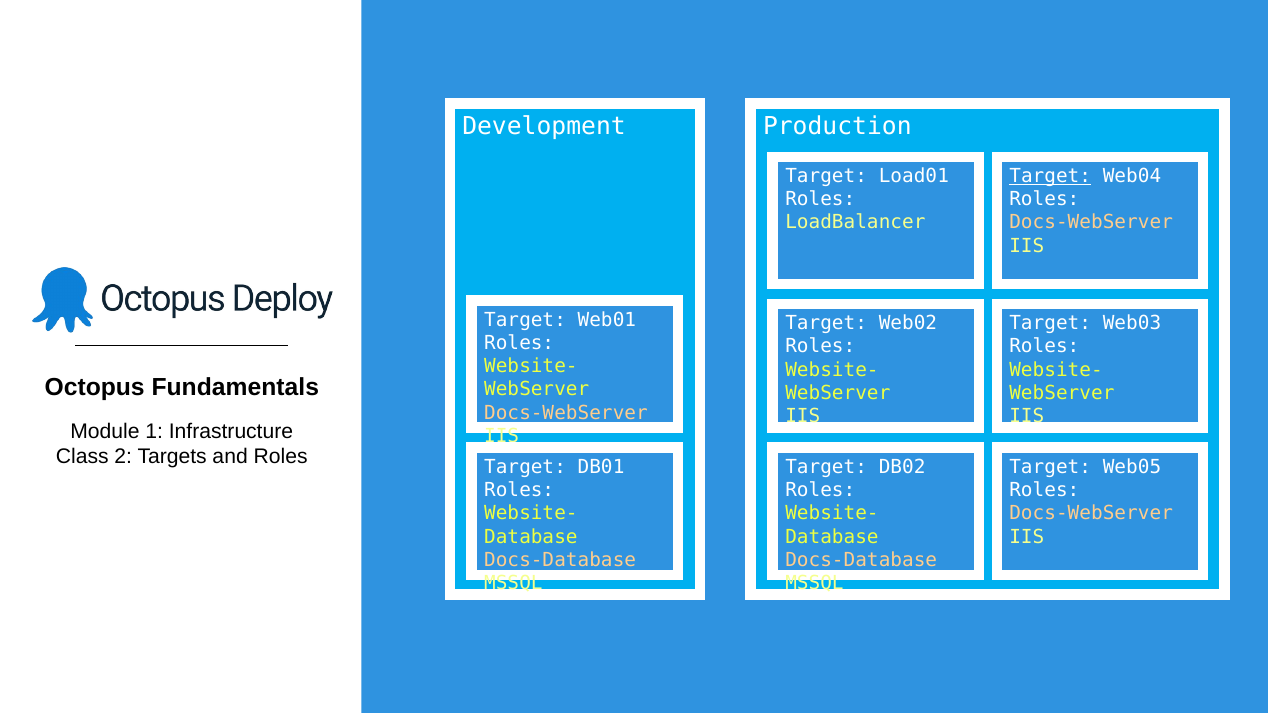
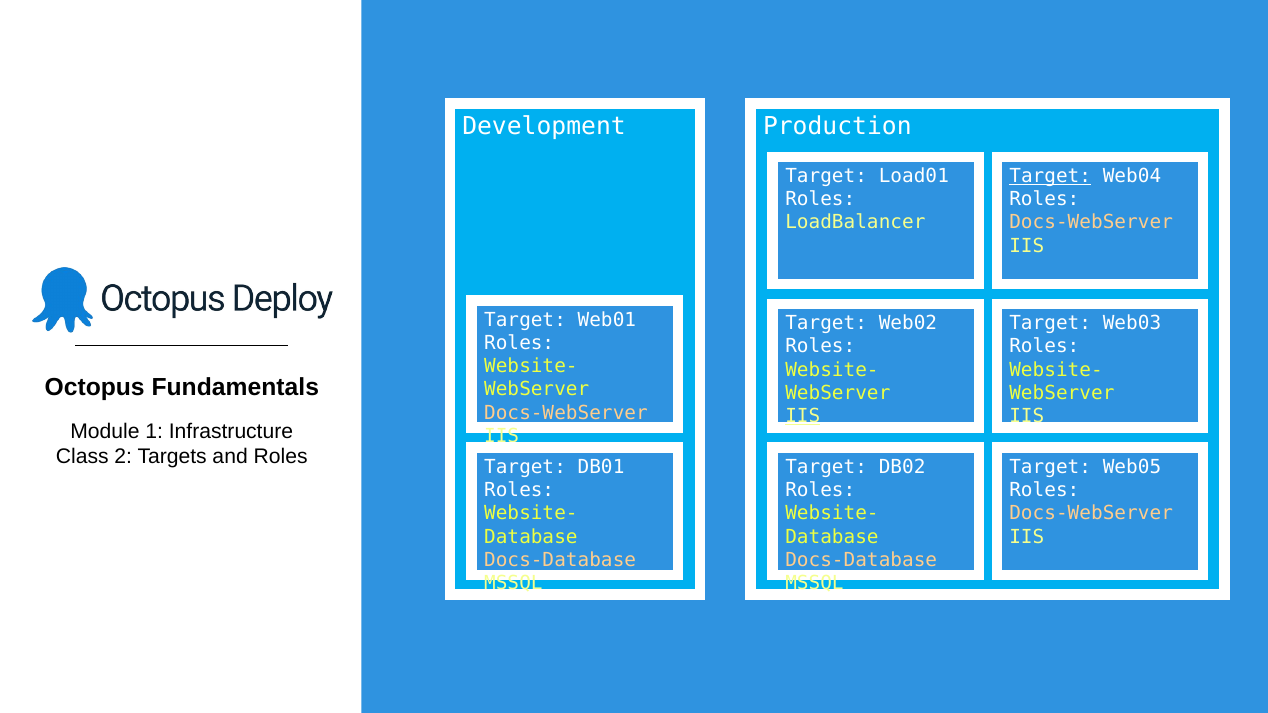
IIS at (803, 416) underline: none -> present
